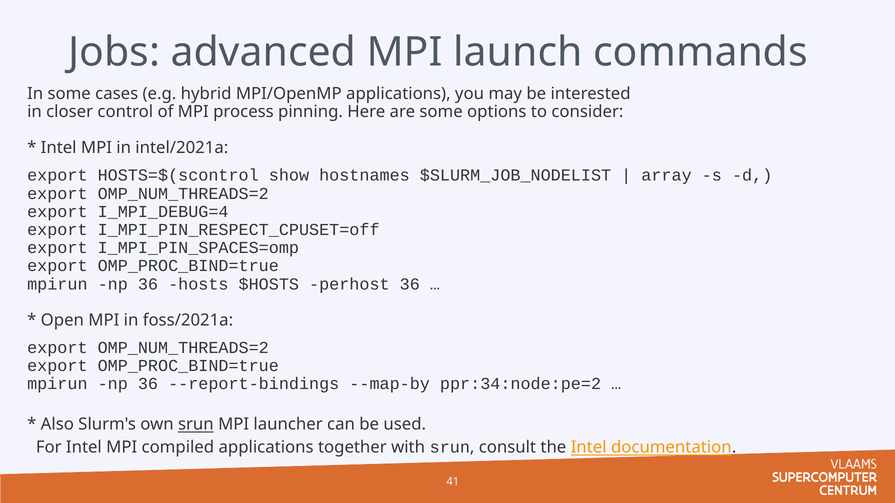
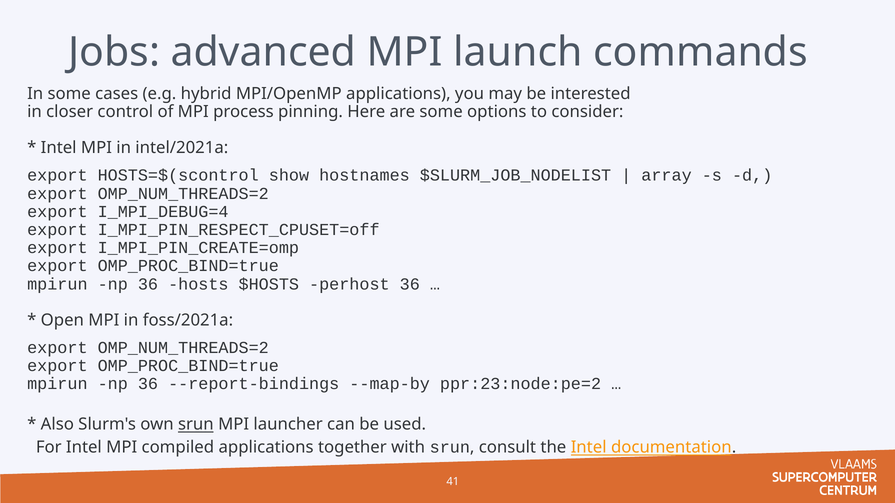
I_MPI_PIN_SPACES=omp: I_MPI_PIN_SPACES=omp -> I_MPI_PIN_CREATE=omp
ppr:34:node:pe=2: ppr:34:node:pe=2 -> ppr:23:node:pe=2
